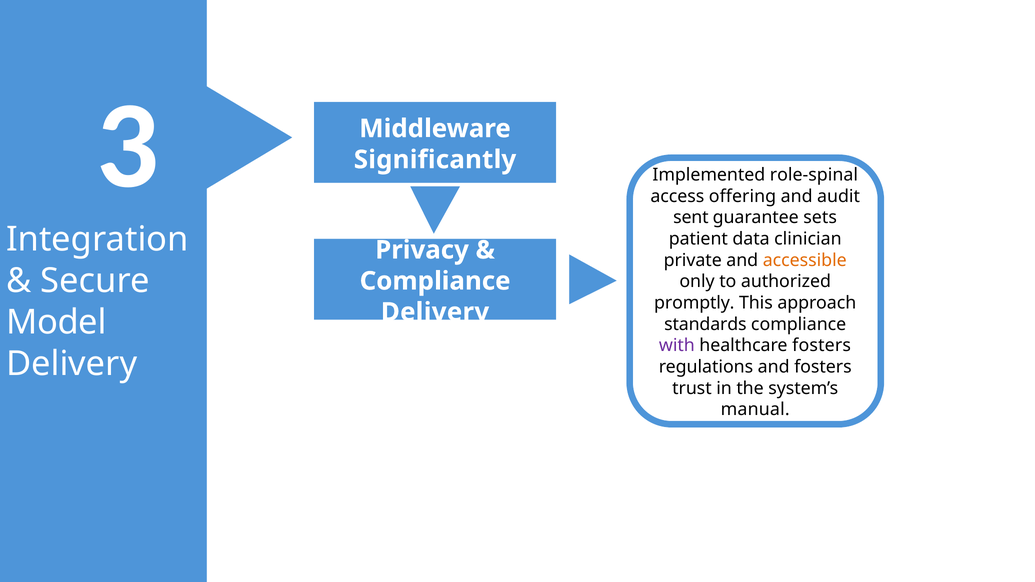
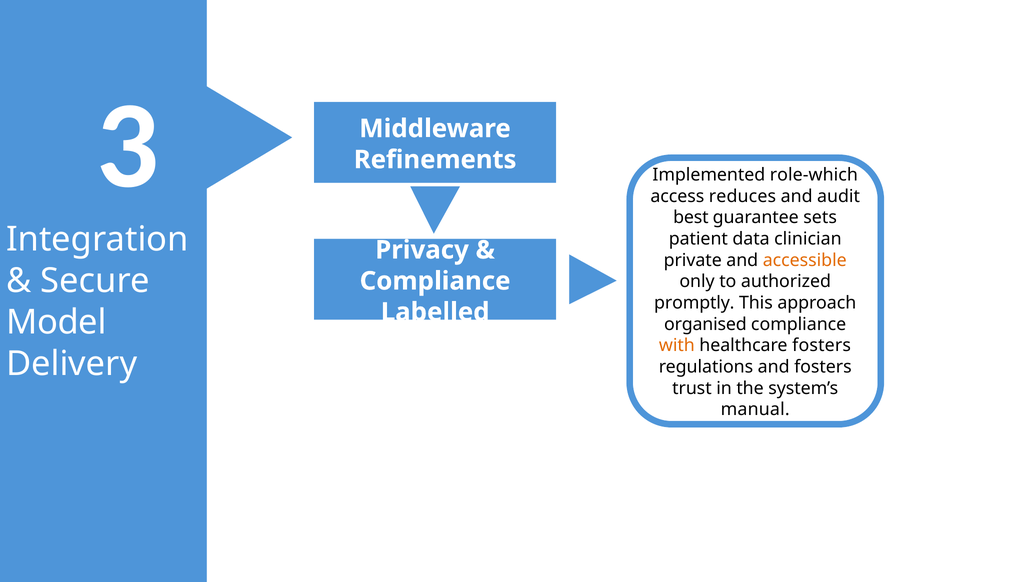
Significantly: Significantly -> Refinements
role-spinal: role-spinal -> role-which
offering: offering -> reduces
sent: sent -> best
Delivery at (435, 312): Delivery -> Labelled
standards: standards -> organised
with colour: purple -> orange
